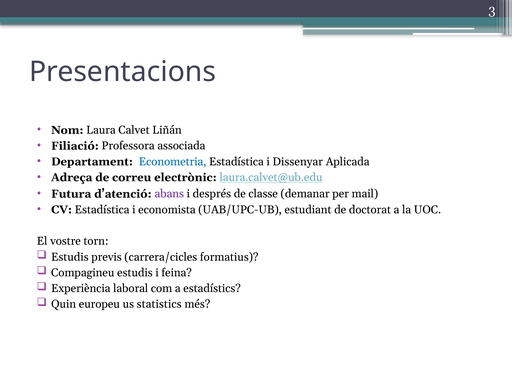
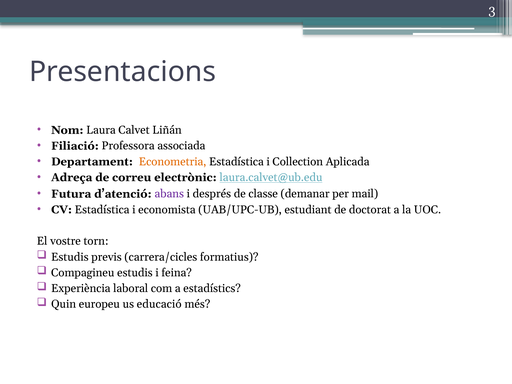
Econometria colour: blue -> orange
Dissenyar: Dissenyar -> Collection
statistics: statistics -> educació
